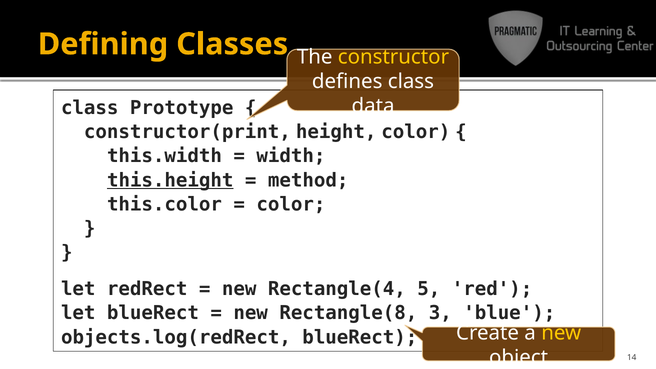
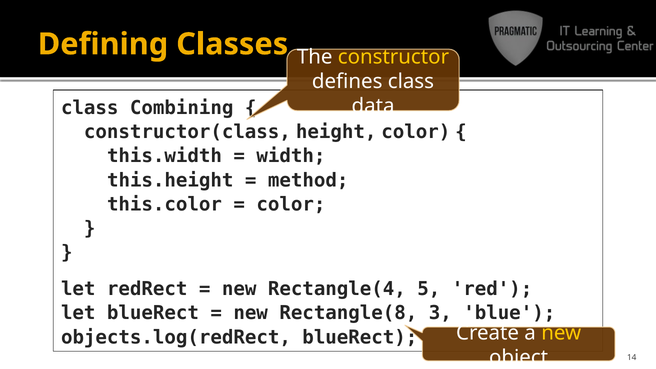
Prototype: Prototype -> Combining
constructor(print: constructor(print -> constructor(class
this.height underline: present -> none
